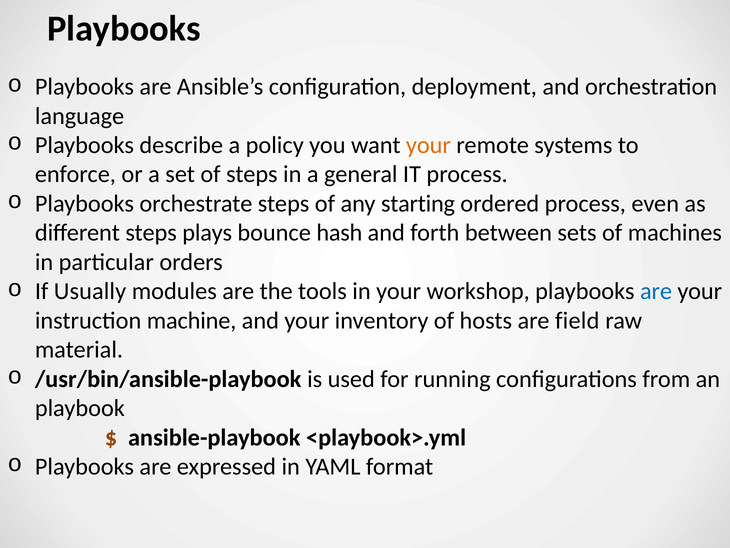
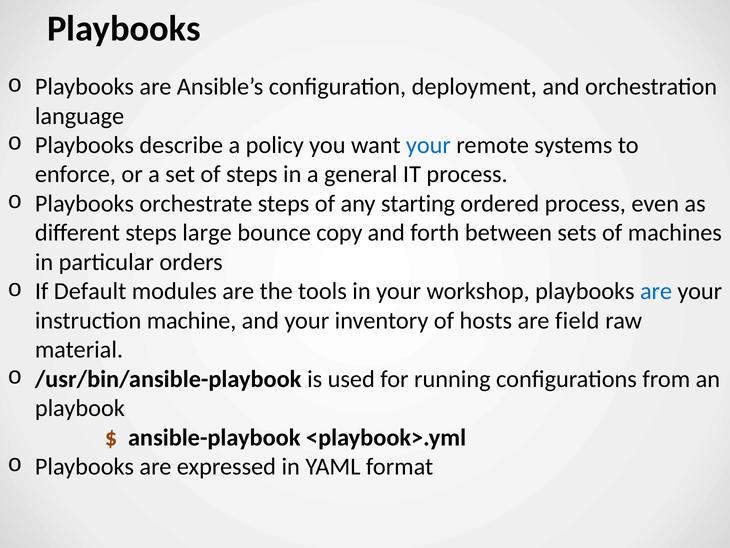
your at (428, 145) colour: orange -> blue
plays: plays -> large
hash: hash -> copy
Usually: Usually -> Default
